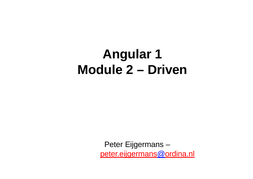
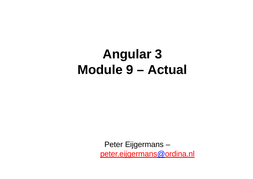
1: 1 -> 3
2: 2 -> 9
Driven: Driven -> Actual
